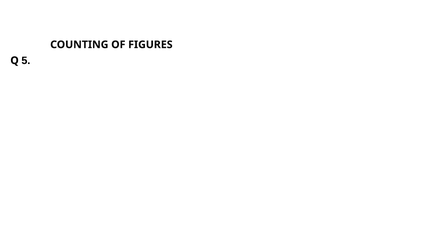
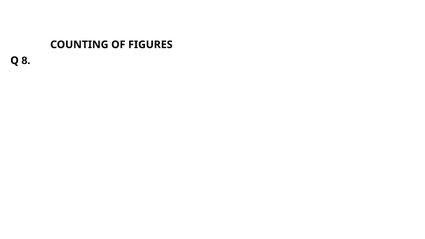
5: 5 -> 8
